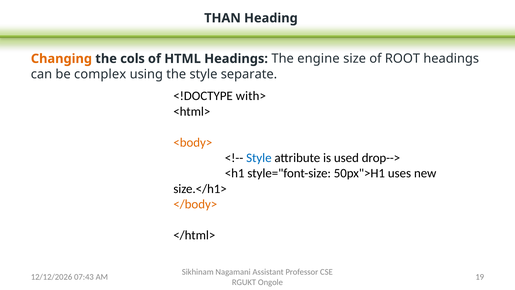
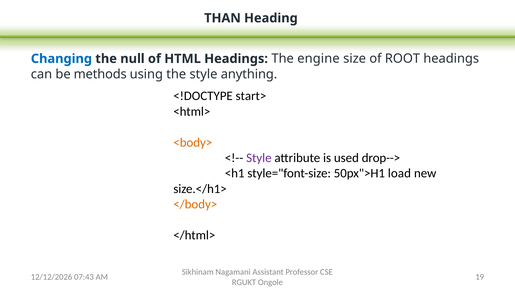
Changing colour: orange -> blue
cols: cols -> null
complex: complex -> methods
separate: separate -> anything
with>: with> -> start>
Style at (259, 158) colour: blue -> purple
uses: uses -> load
